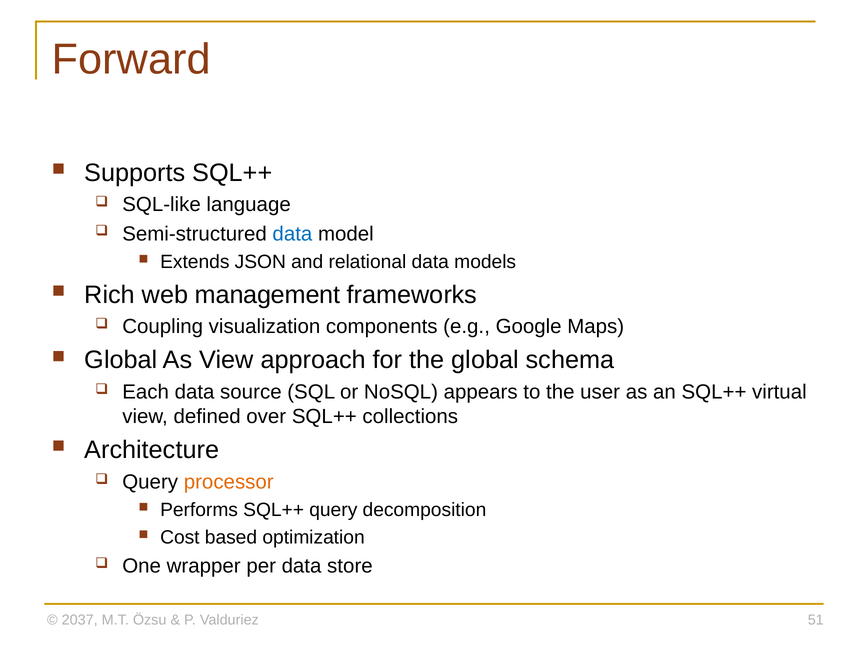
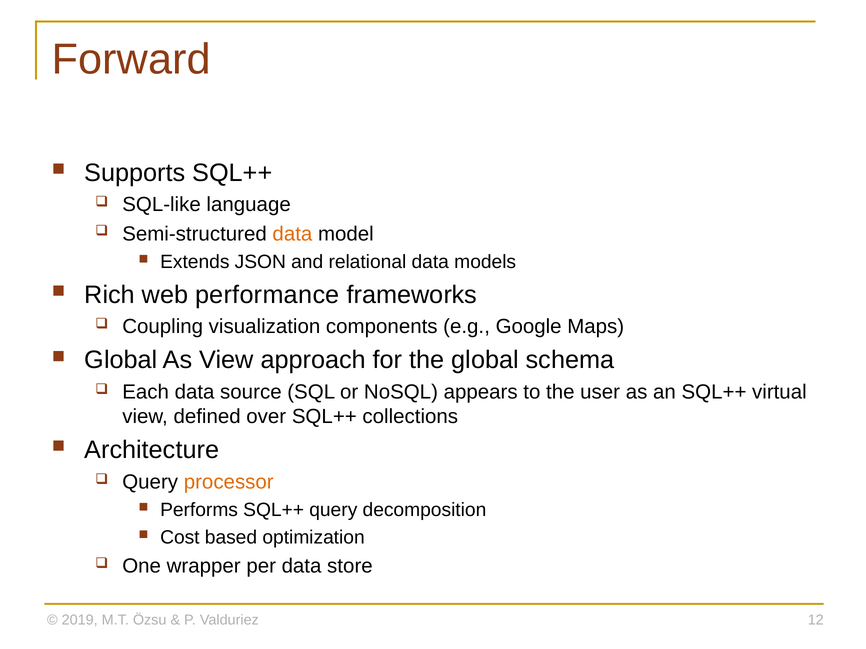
data at (292, 234) colour: blue -> orange
management: management -> performance
2037: 2037 -> 2019
51: 51 -> 12
